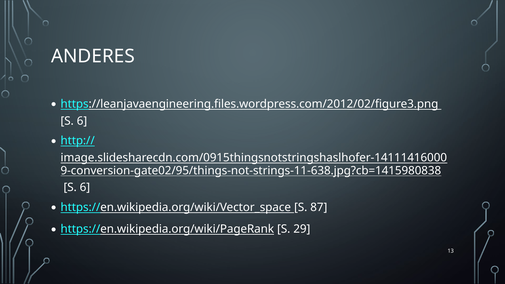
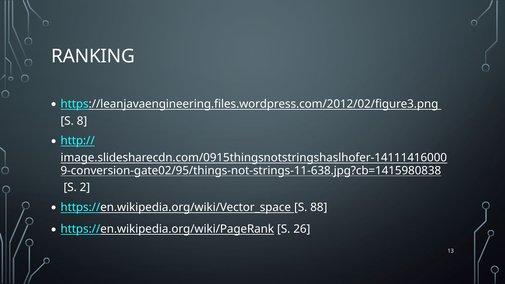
ANDERES: ANDERES -> RANKING
6 at (82, 121): 6 -> 8
6 at (85, 188): 6 -> 2
87: 87 -> 88
29: 29 -> 26
